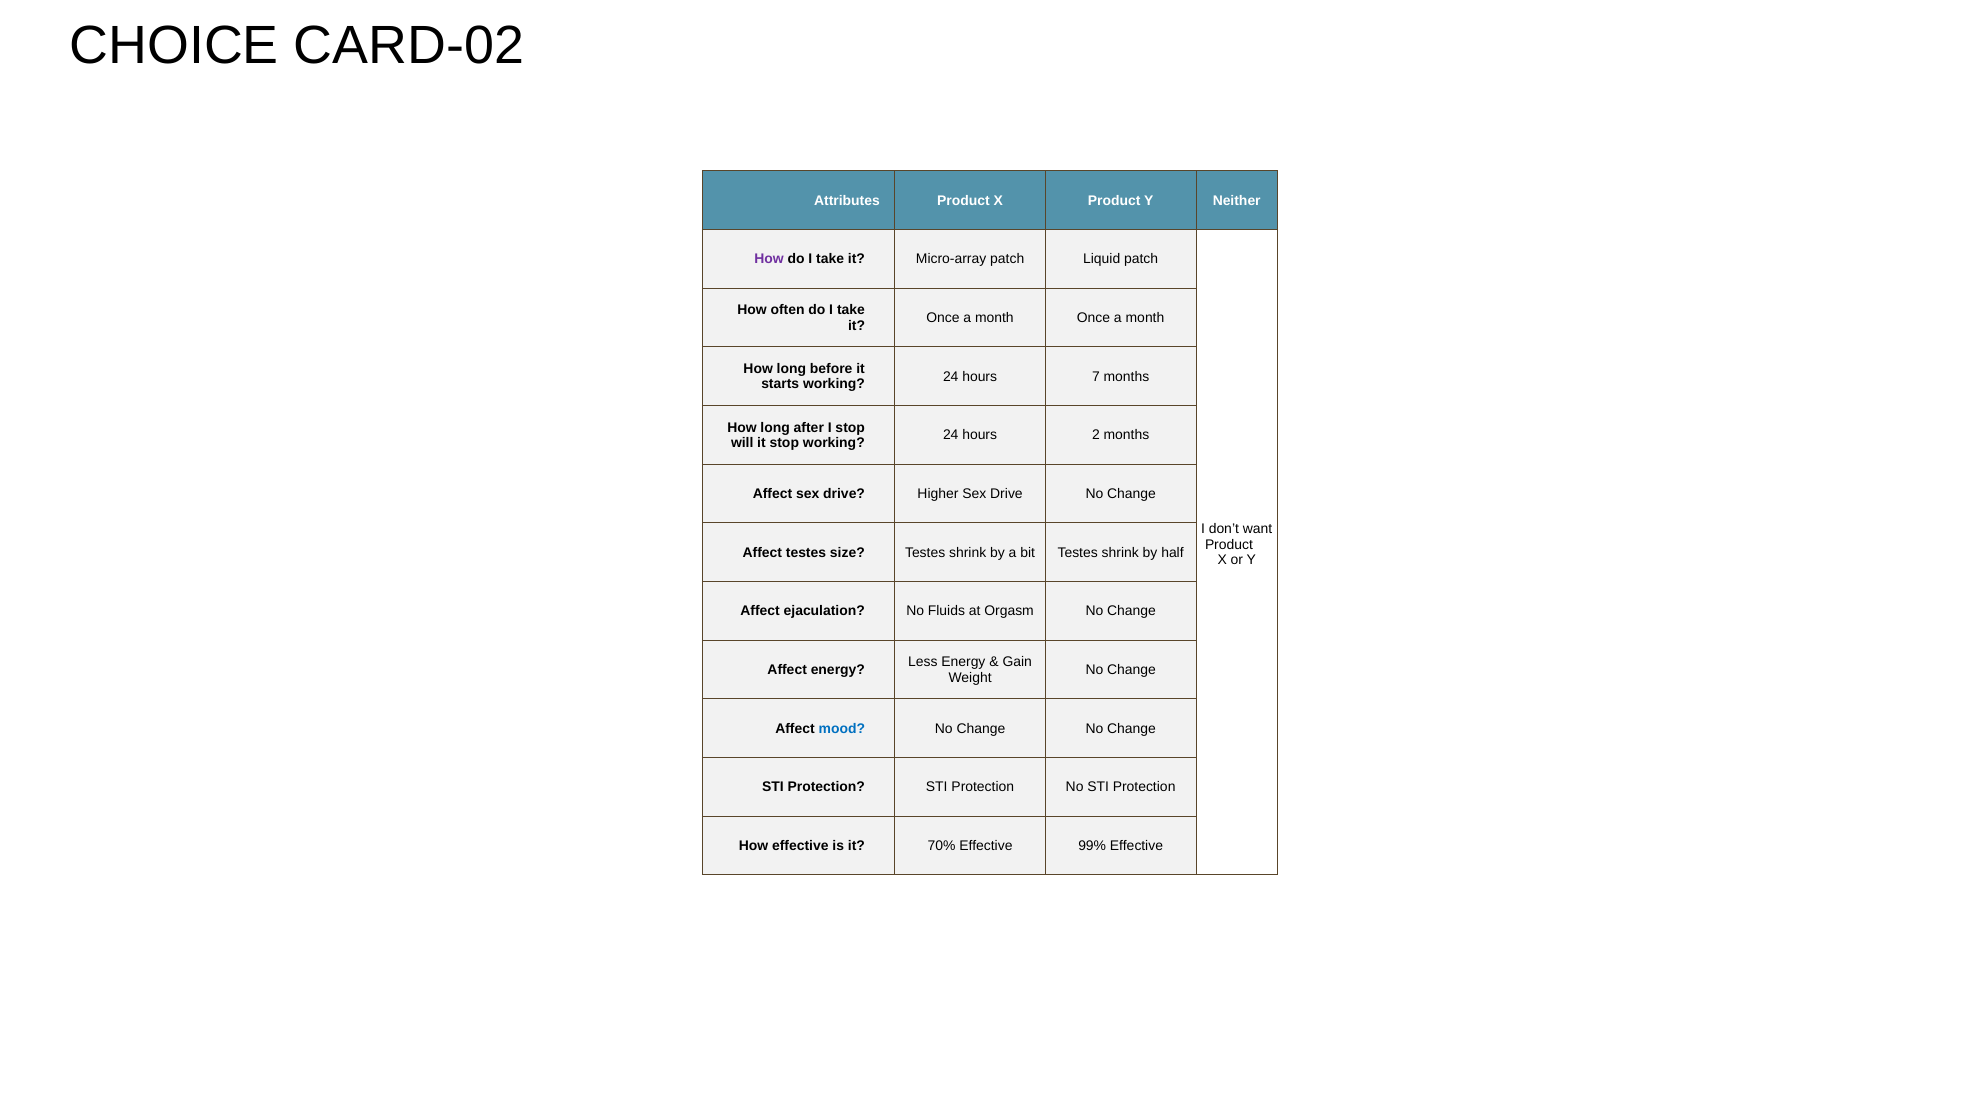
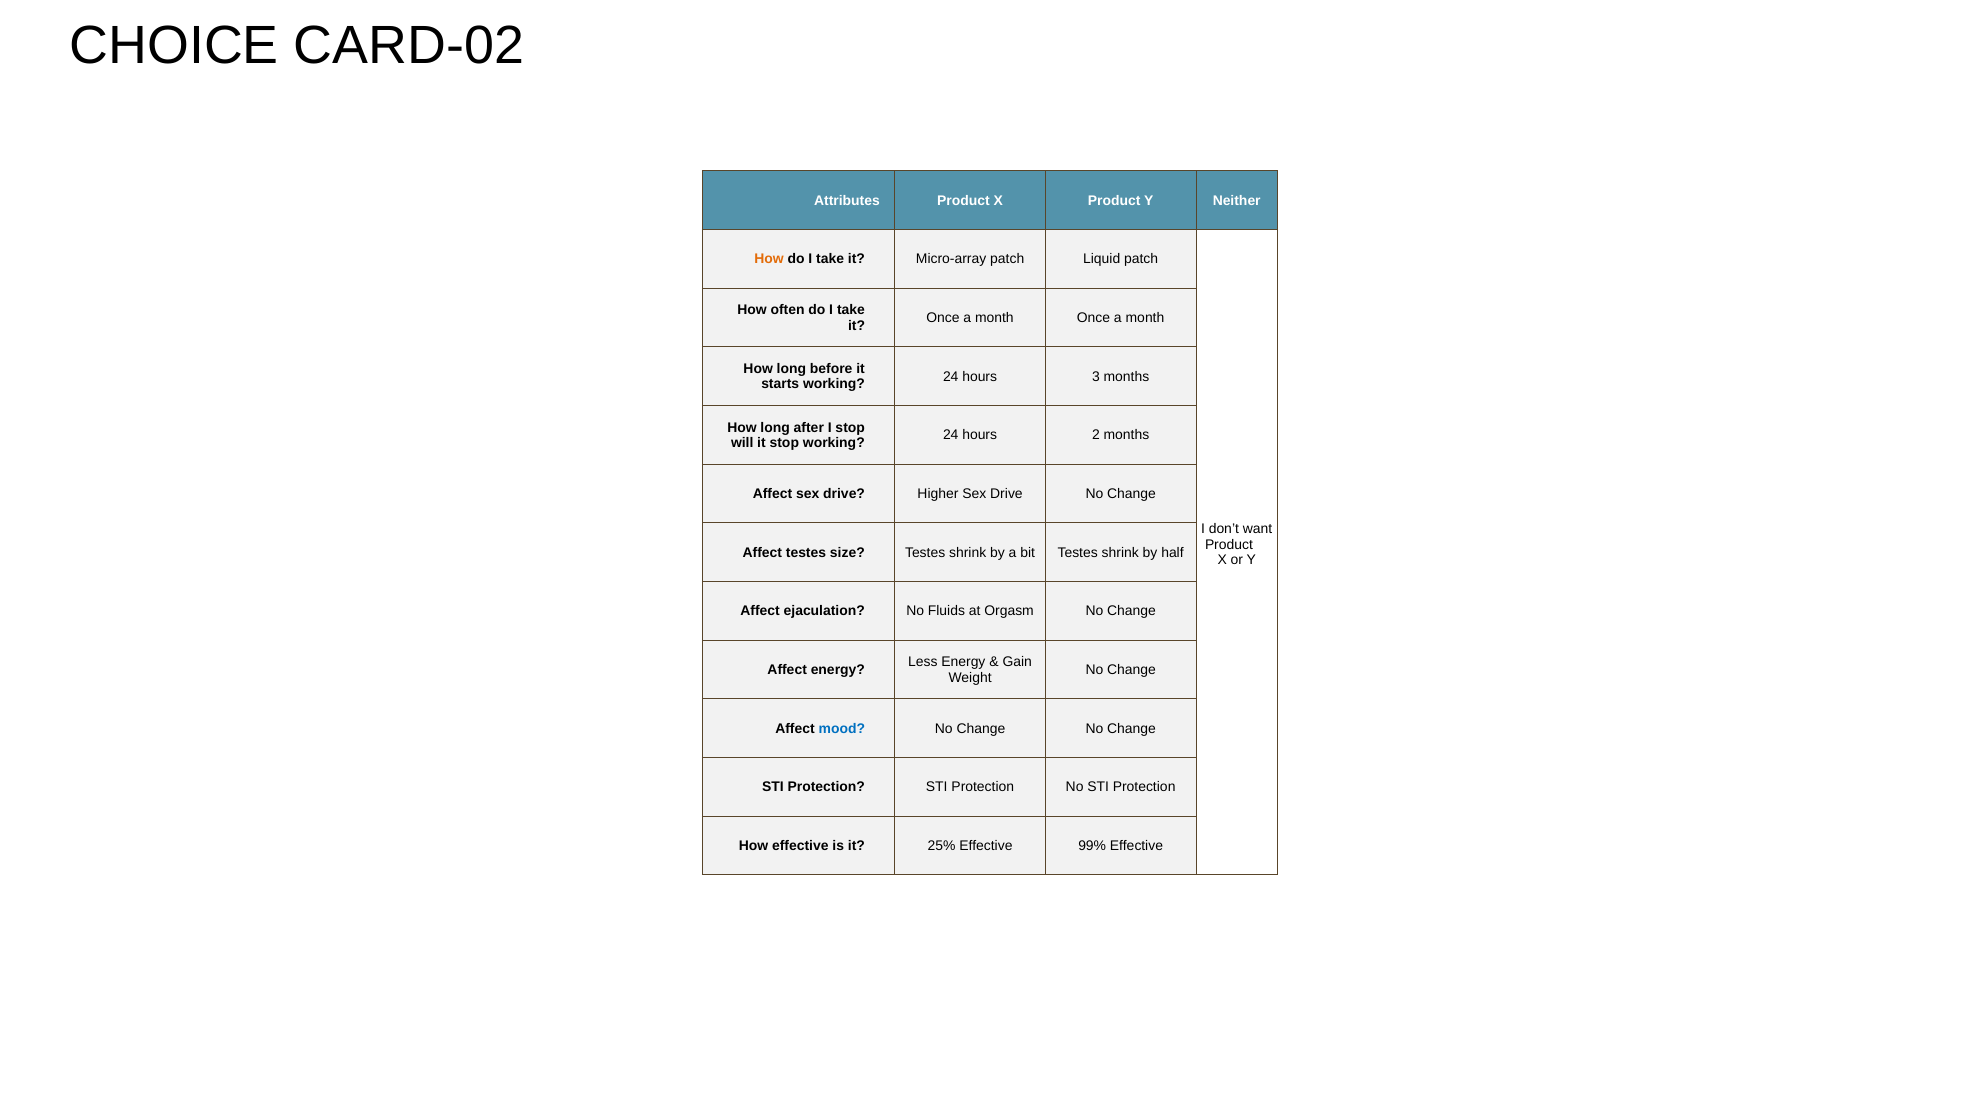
How at (769, 259) colour: purple -> orange
7: 7 -> 3
70%: 70% -> 25%
